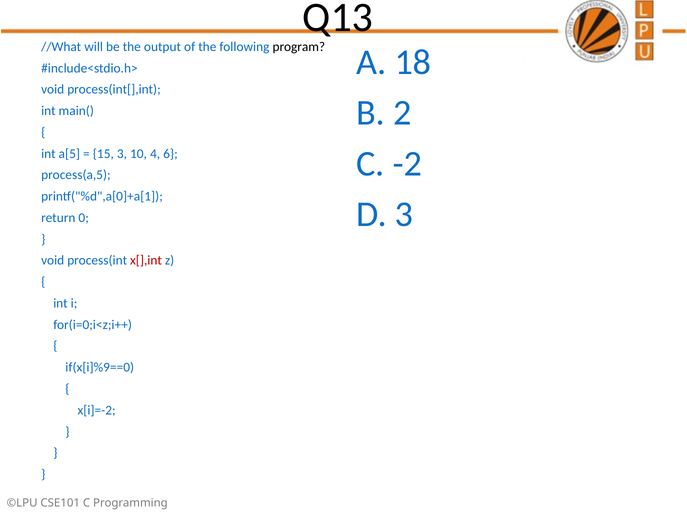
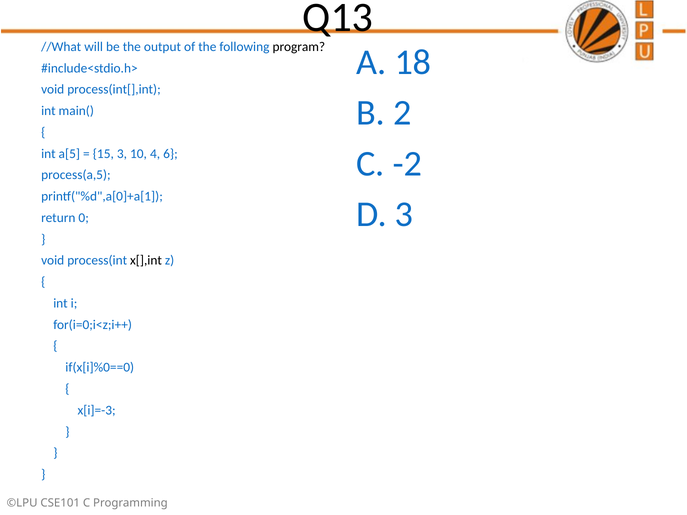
x[],int colour: red -> black
if(x[i]%9==0: if(x[i]%9==0 -> if(x[i]%0==0
x[i]=-2: x[i]=-2 -> x[i]=-3
